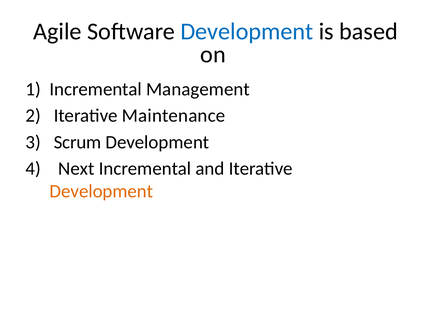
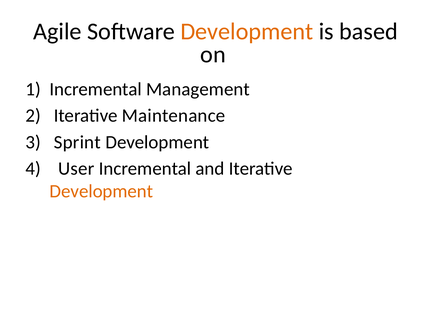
Development at (247, 31) colour: blue -> orange
Scrum: Scrum -> Sprint
Next: Next -> User
